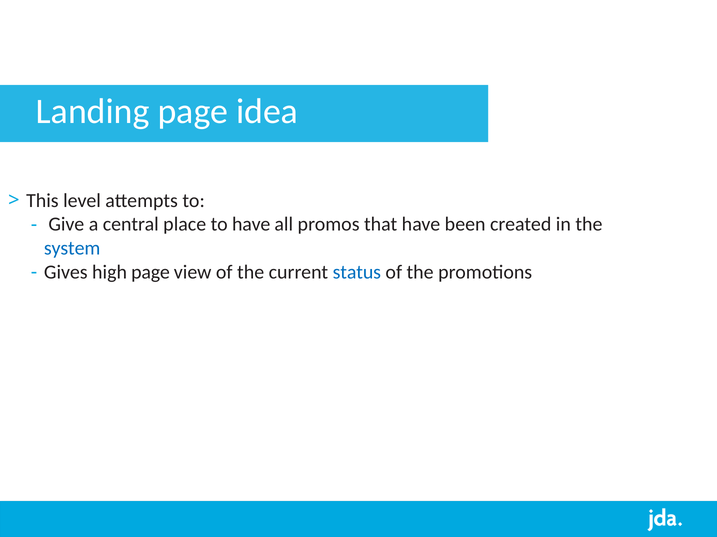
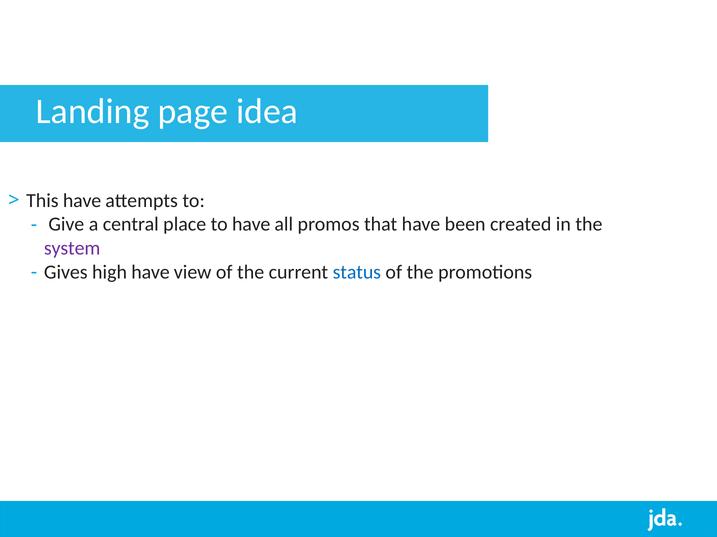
This level: level -> have
system colour: blue -> purple
high page: page -> have
